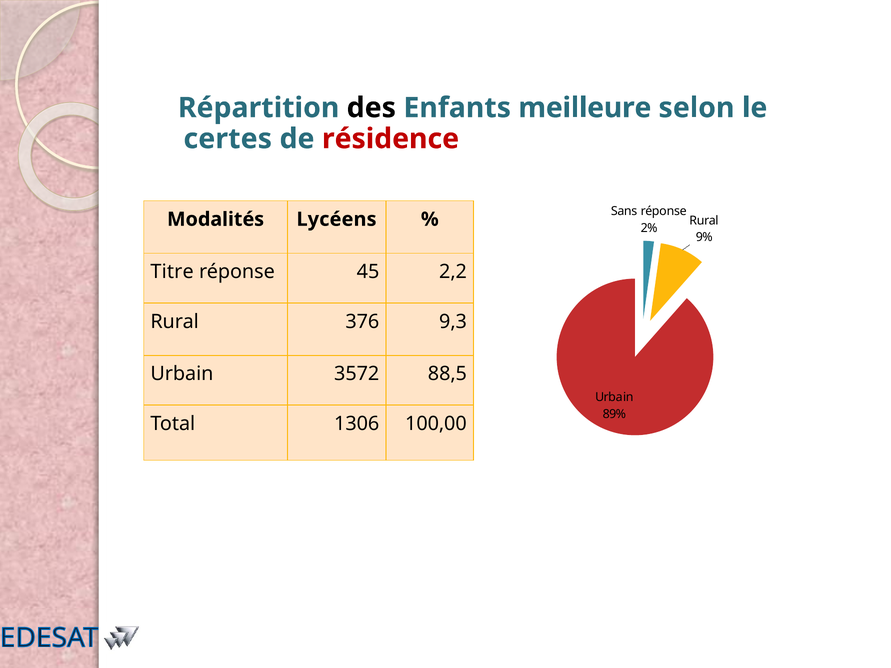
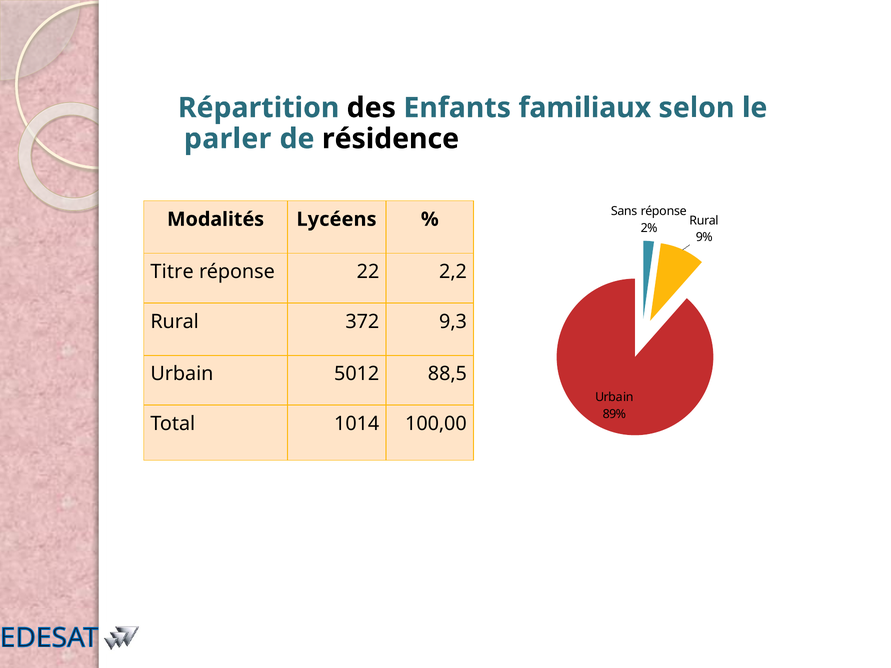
meilleure: meilleure -> familiaux
certes: certes -> parler
résidence colour: red -> black
45: 45 -> 22
376: 376 -> 372
3572: 3572 -> 5012
1306: 1306 -> 1014
